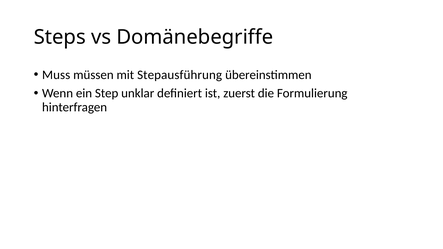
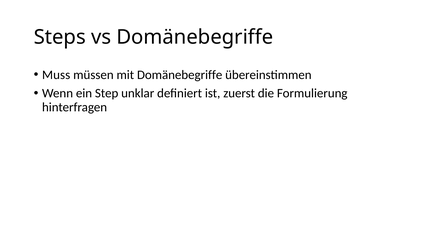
mit Stepausführung: Stepausführung -> Domänebegriffe
